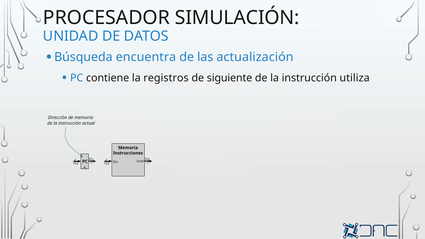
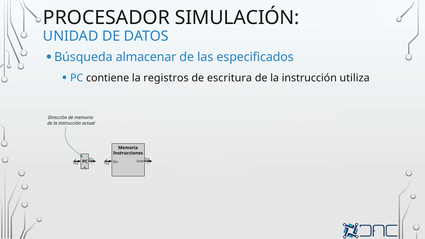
encuentra: encuentra -> almacenar
actualización: actualización -> especificados
siguiente: siguiente -> escritura
